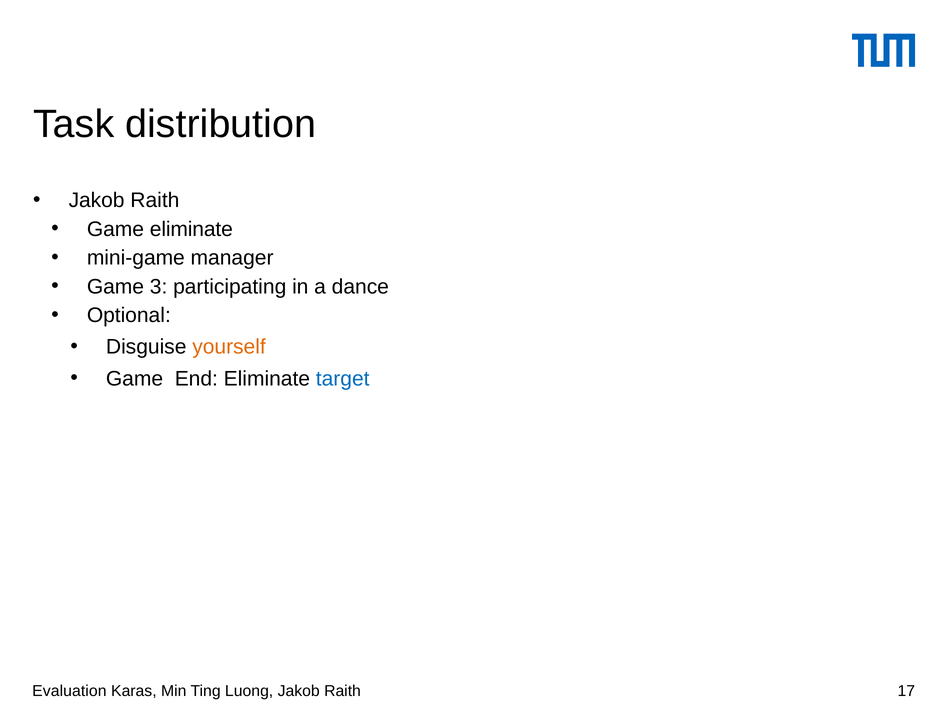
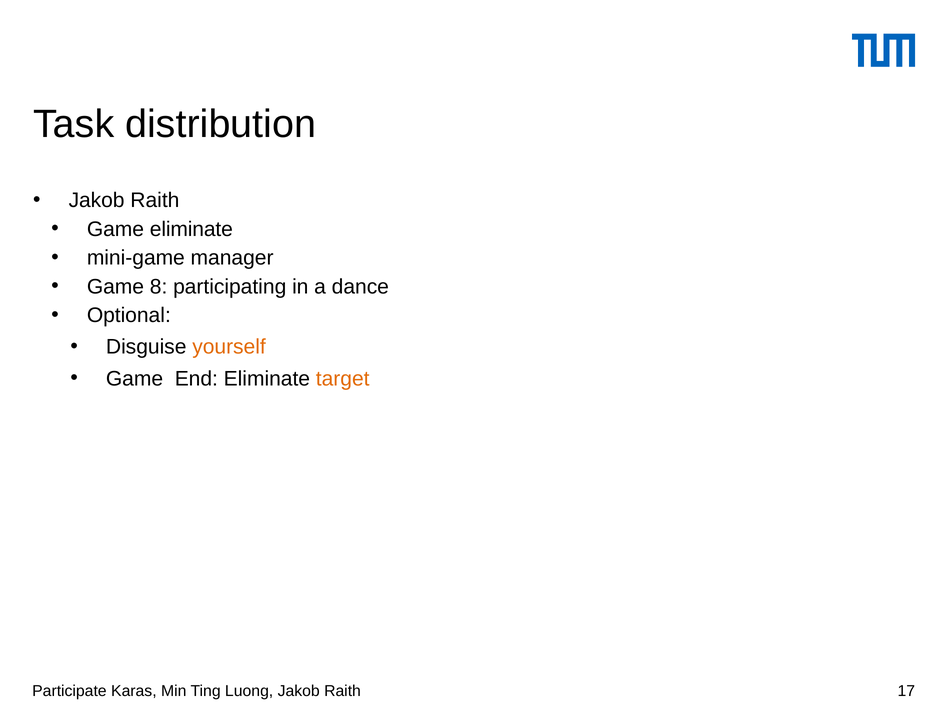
3: 3 -> 8
target colour: blue -> orange
Evaluation: Evaluation -> Participate
